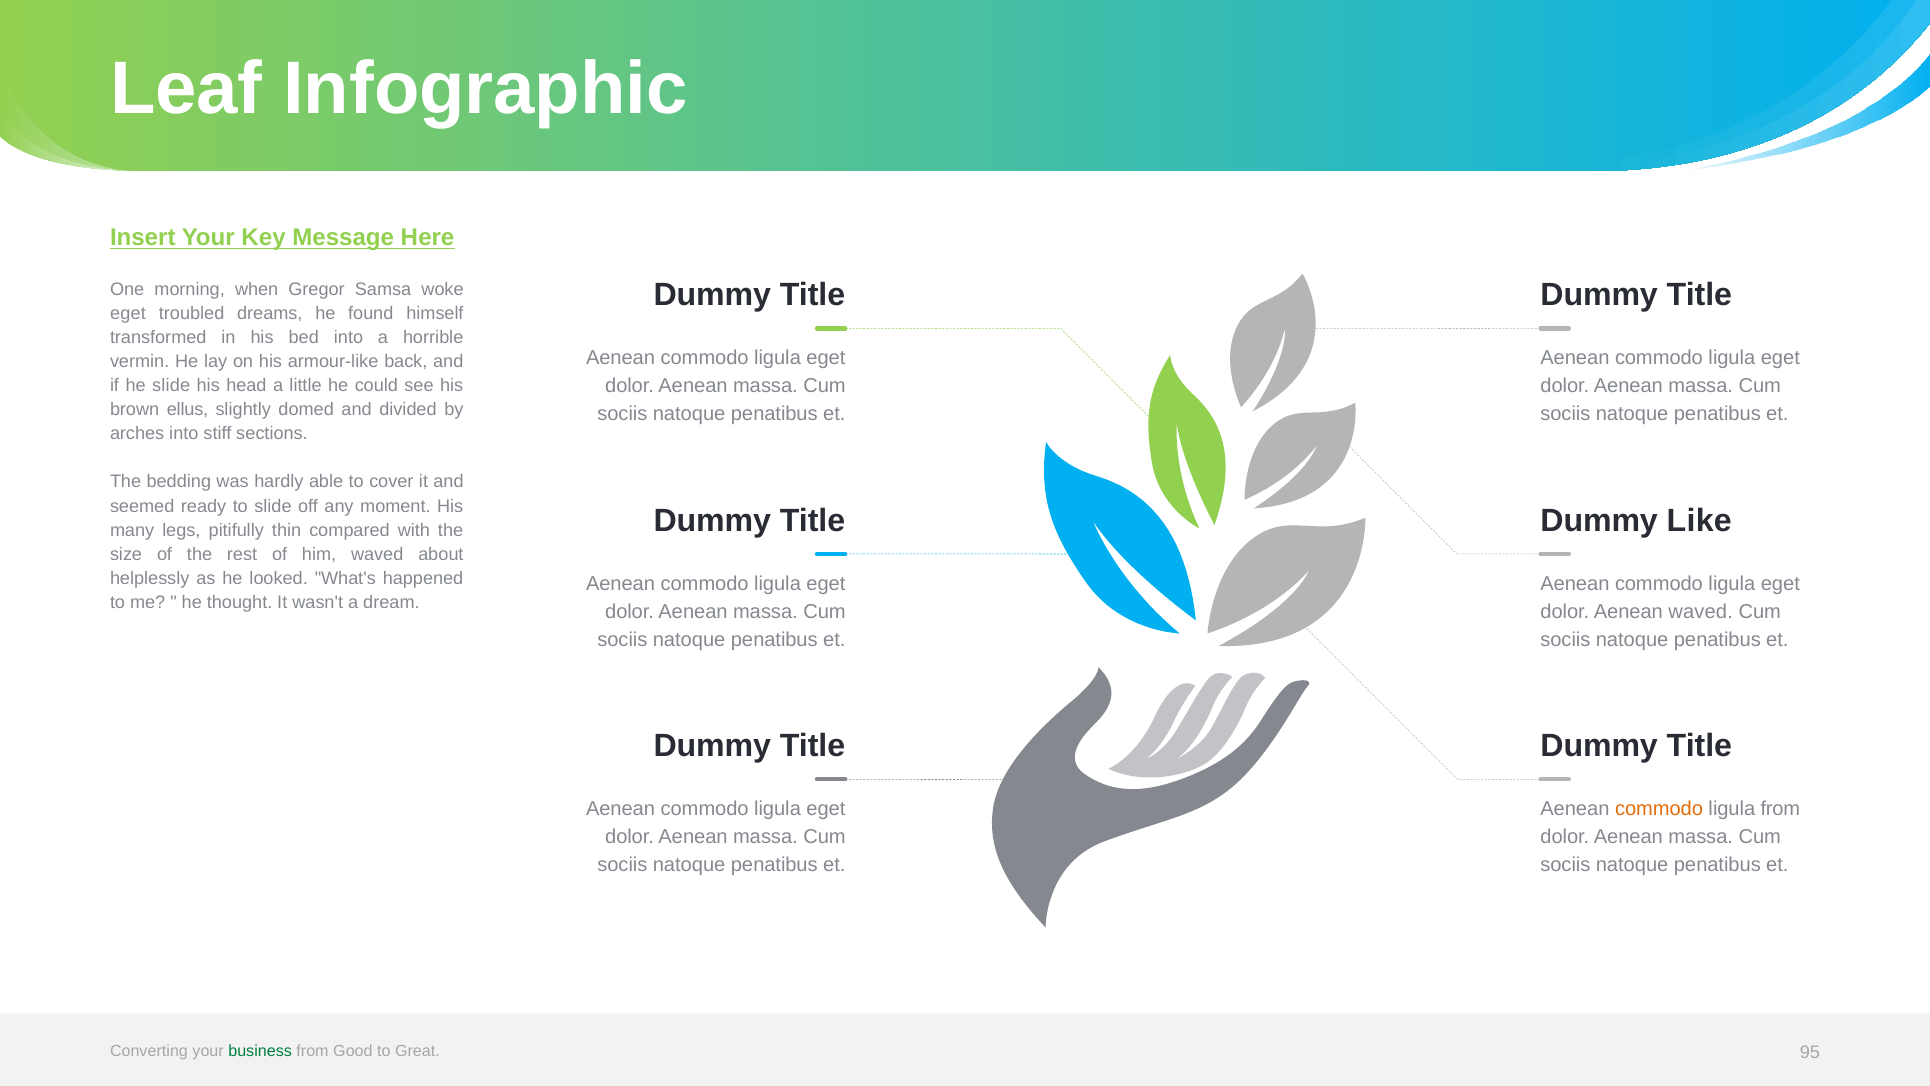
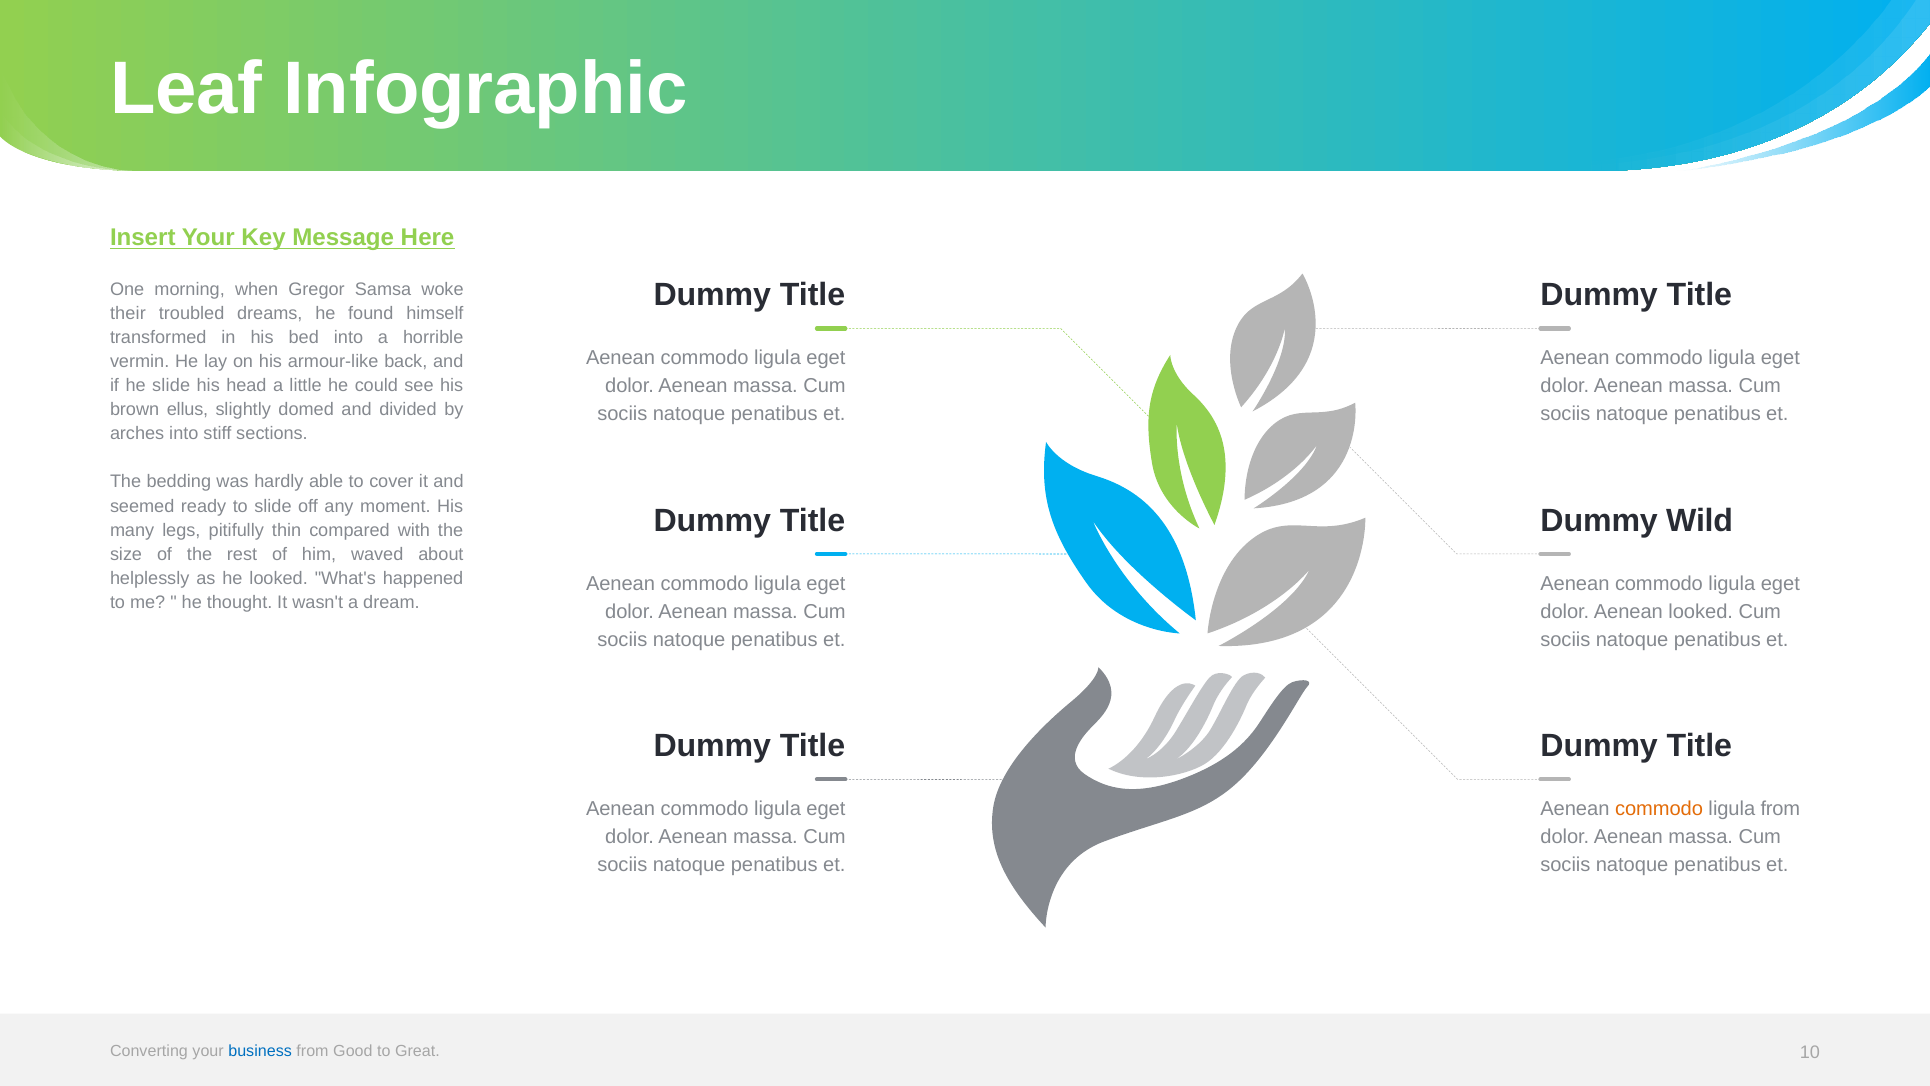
eget at (128, 313): eget -> their
Like: Like -> Wild
Aenean waved: waved -> looked
business colour: green -> blue
95: 95 -> 10
